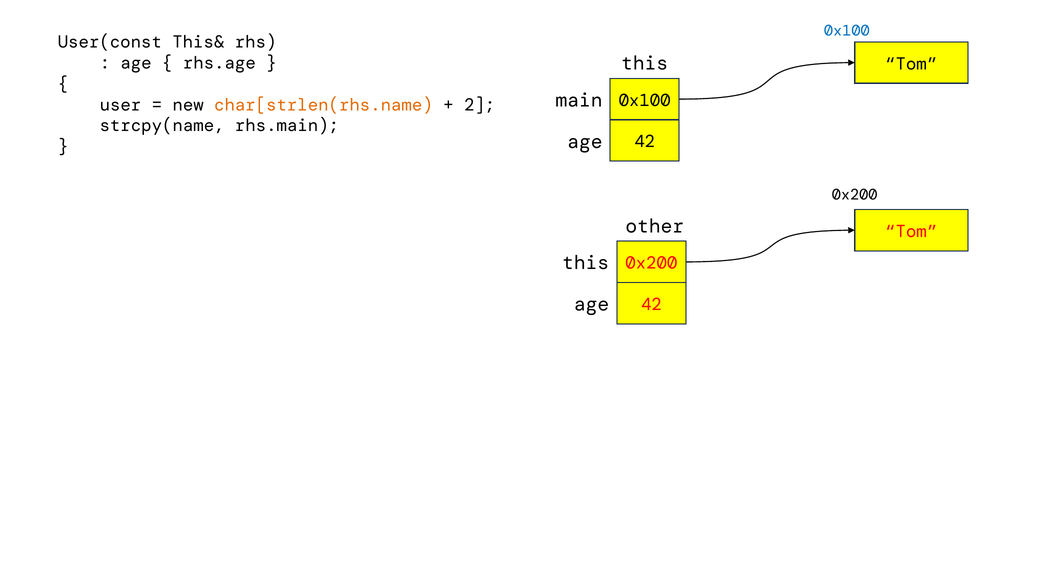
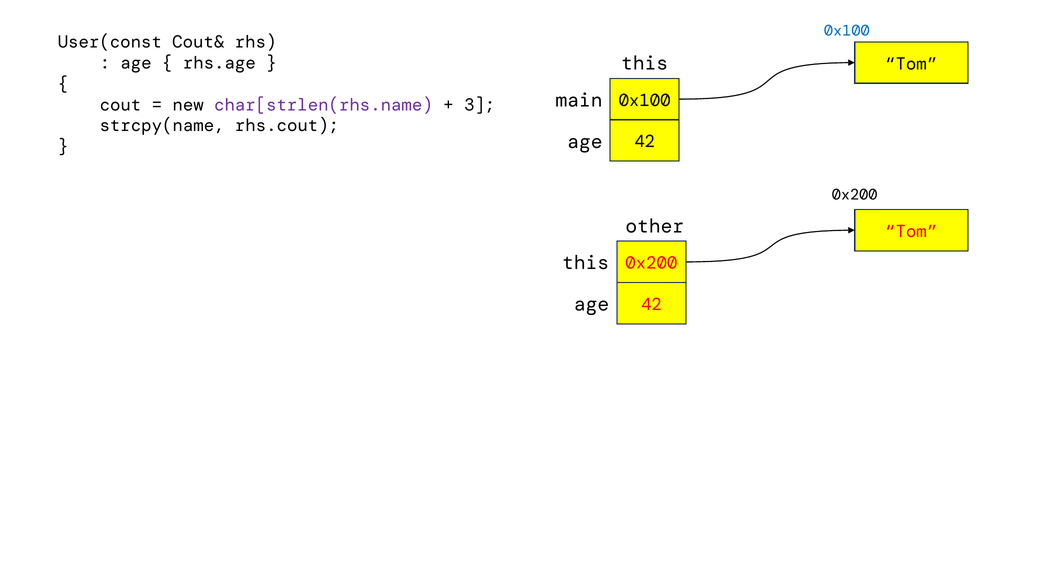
This&: This& -> Cout&
user: user -> cout
char[strlen(rhs.name colour: orange -> purple
2: 2 -> 3
rhs.main: rhs.main -> rhs.cout
